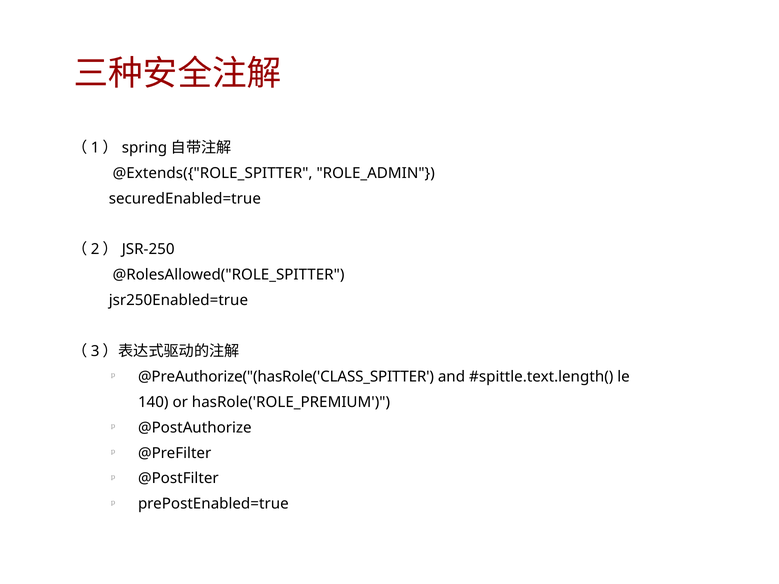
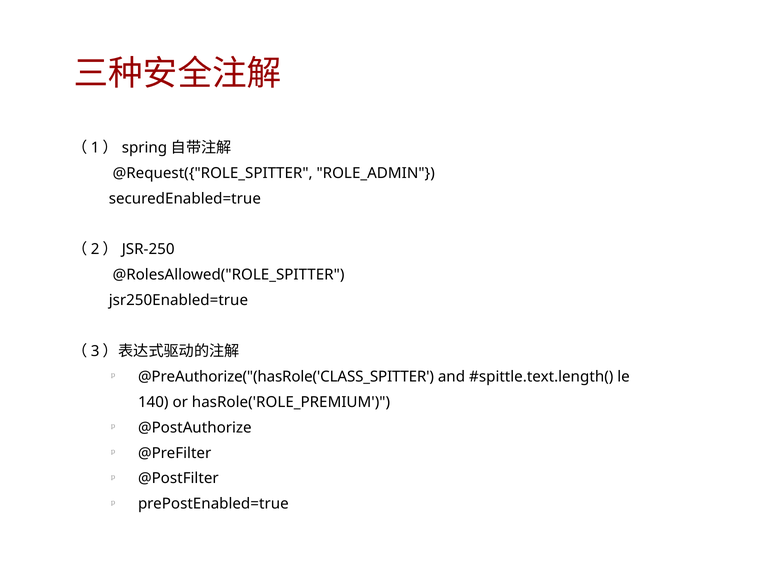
@Extends({"ROLE_SPITTER: @Extends({"ROLE_SPITTER -> @Request({"ROLE_SPITTER
